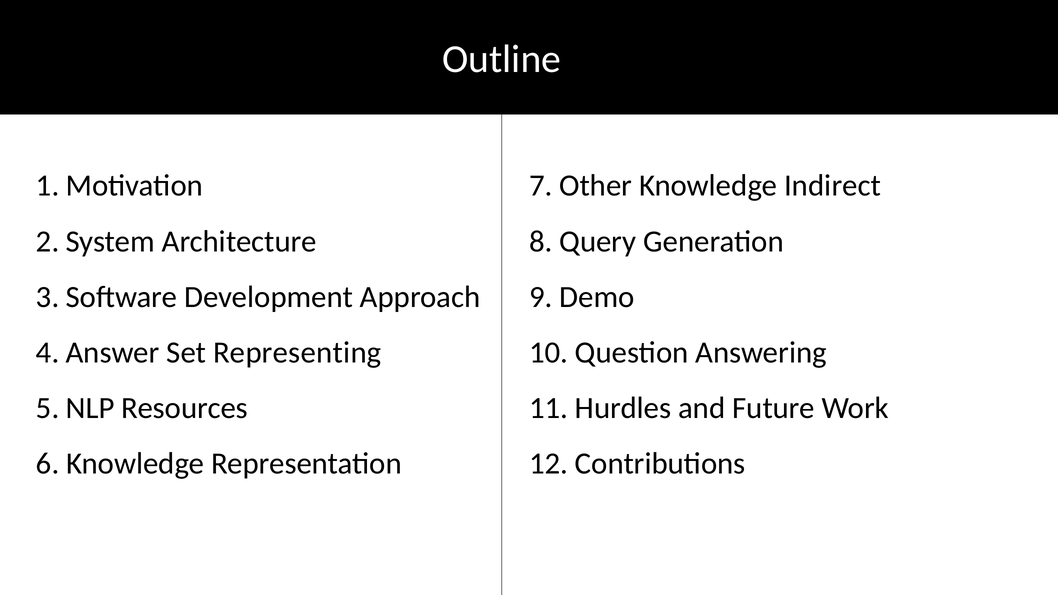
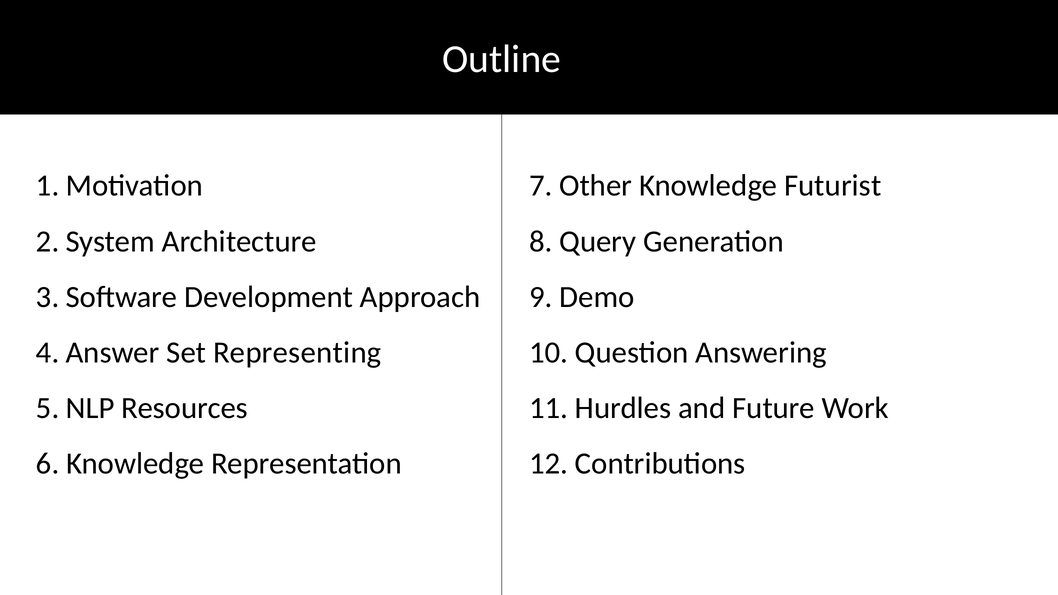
Indirect: Indirect -> Futurist
